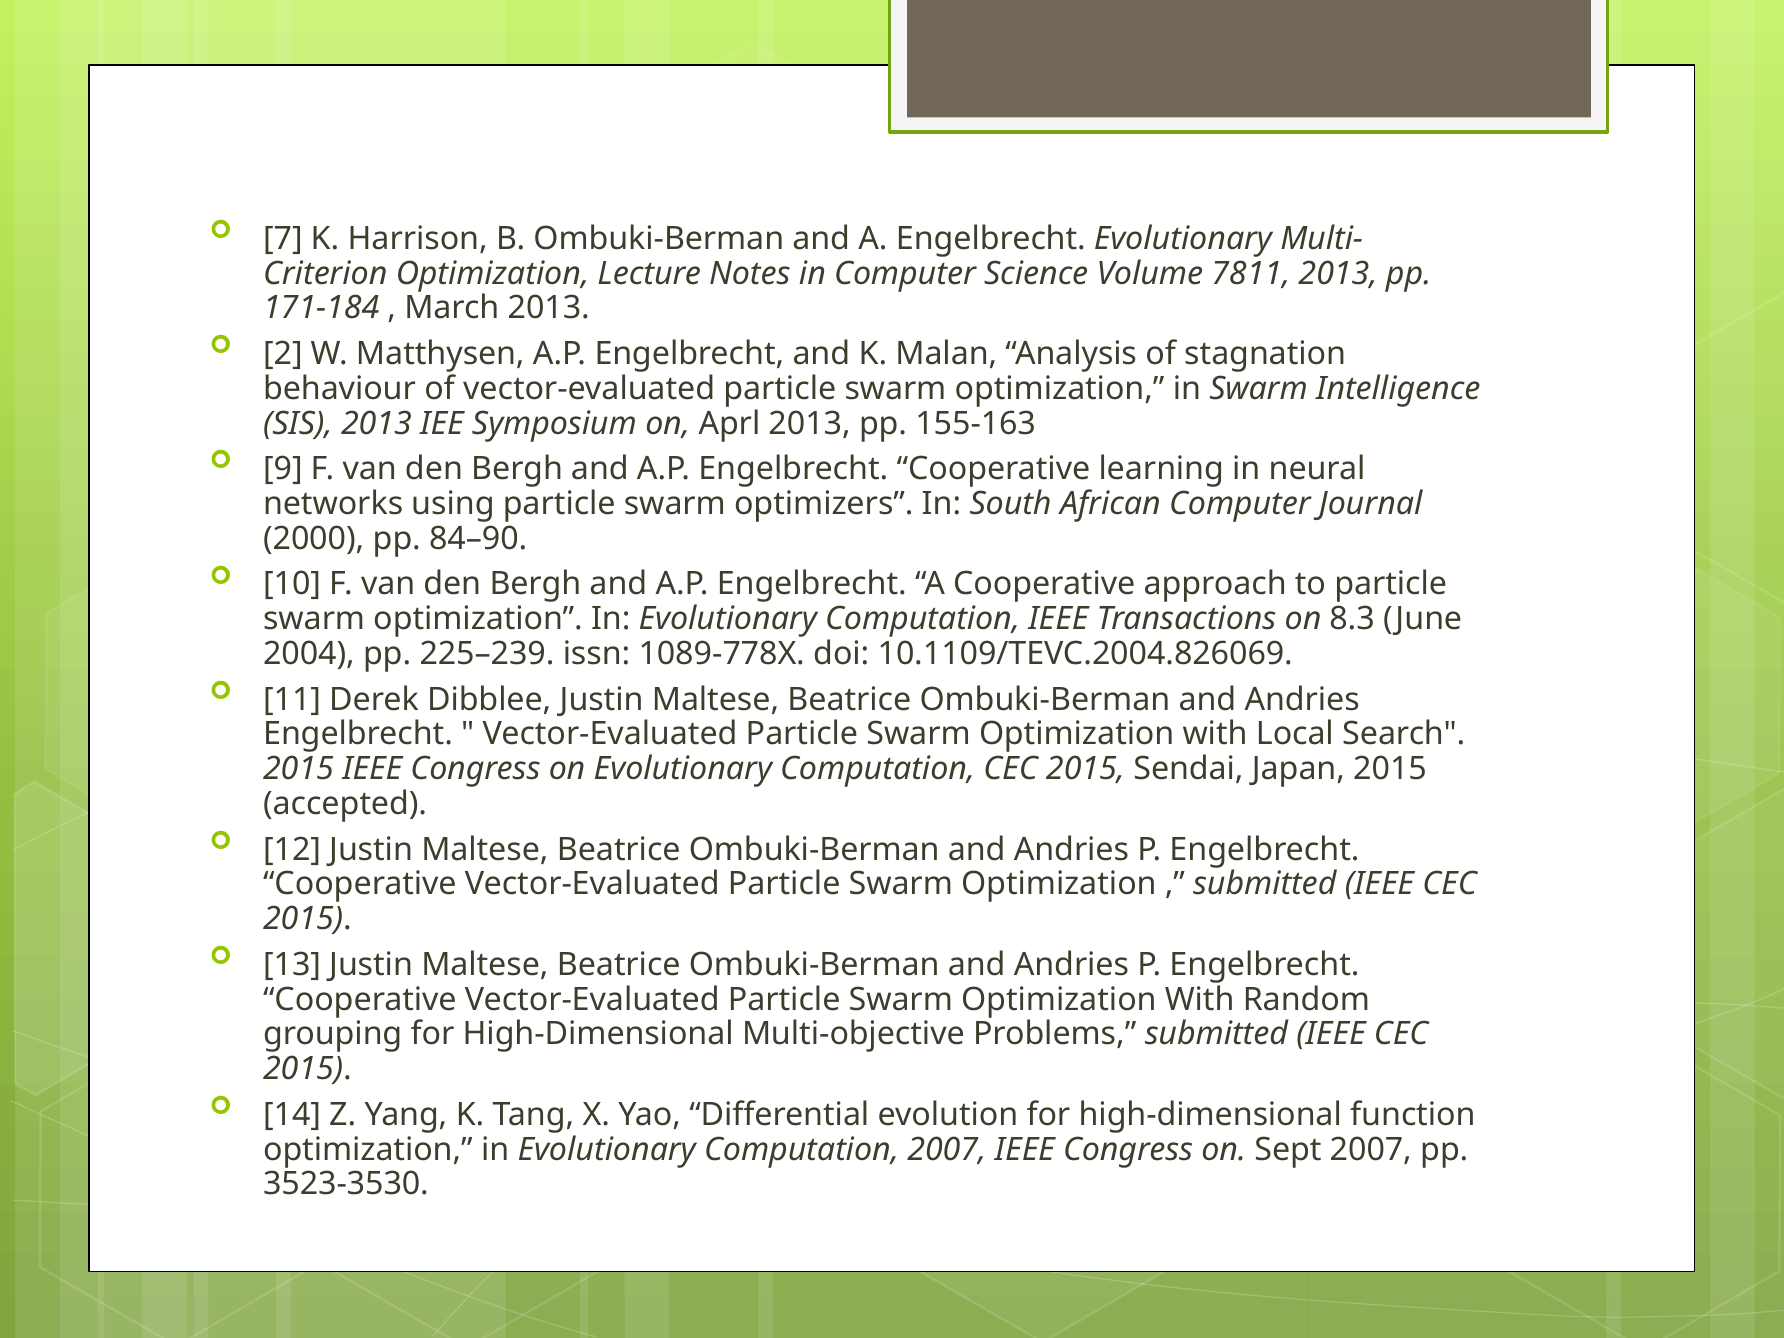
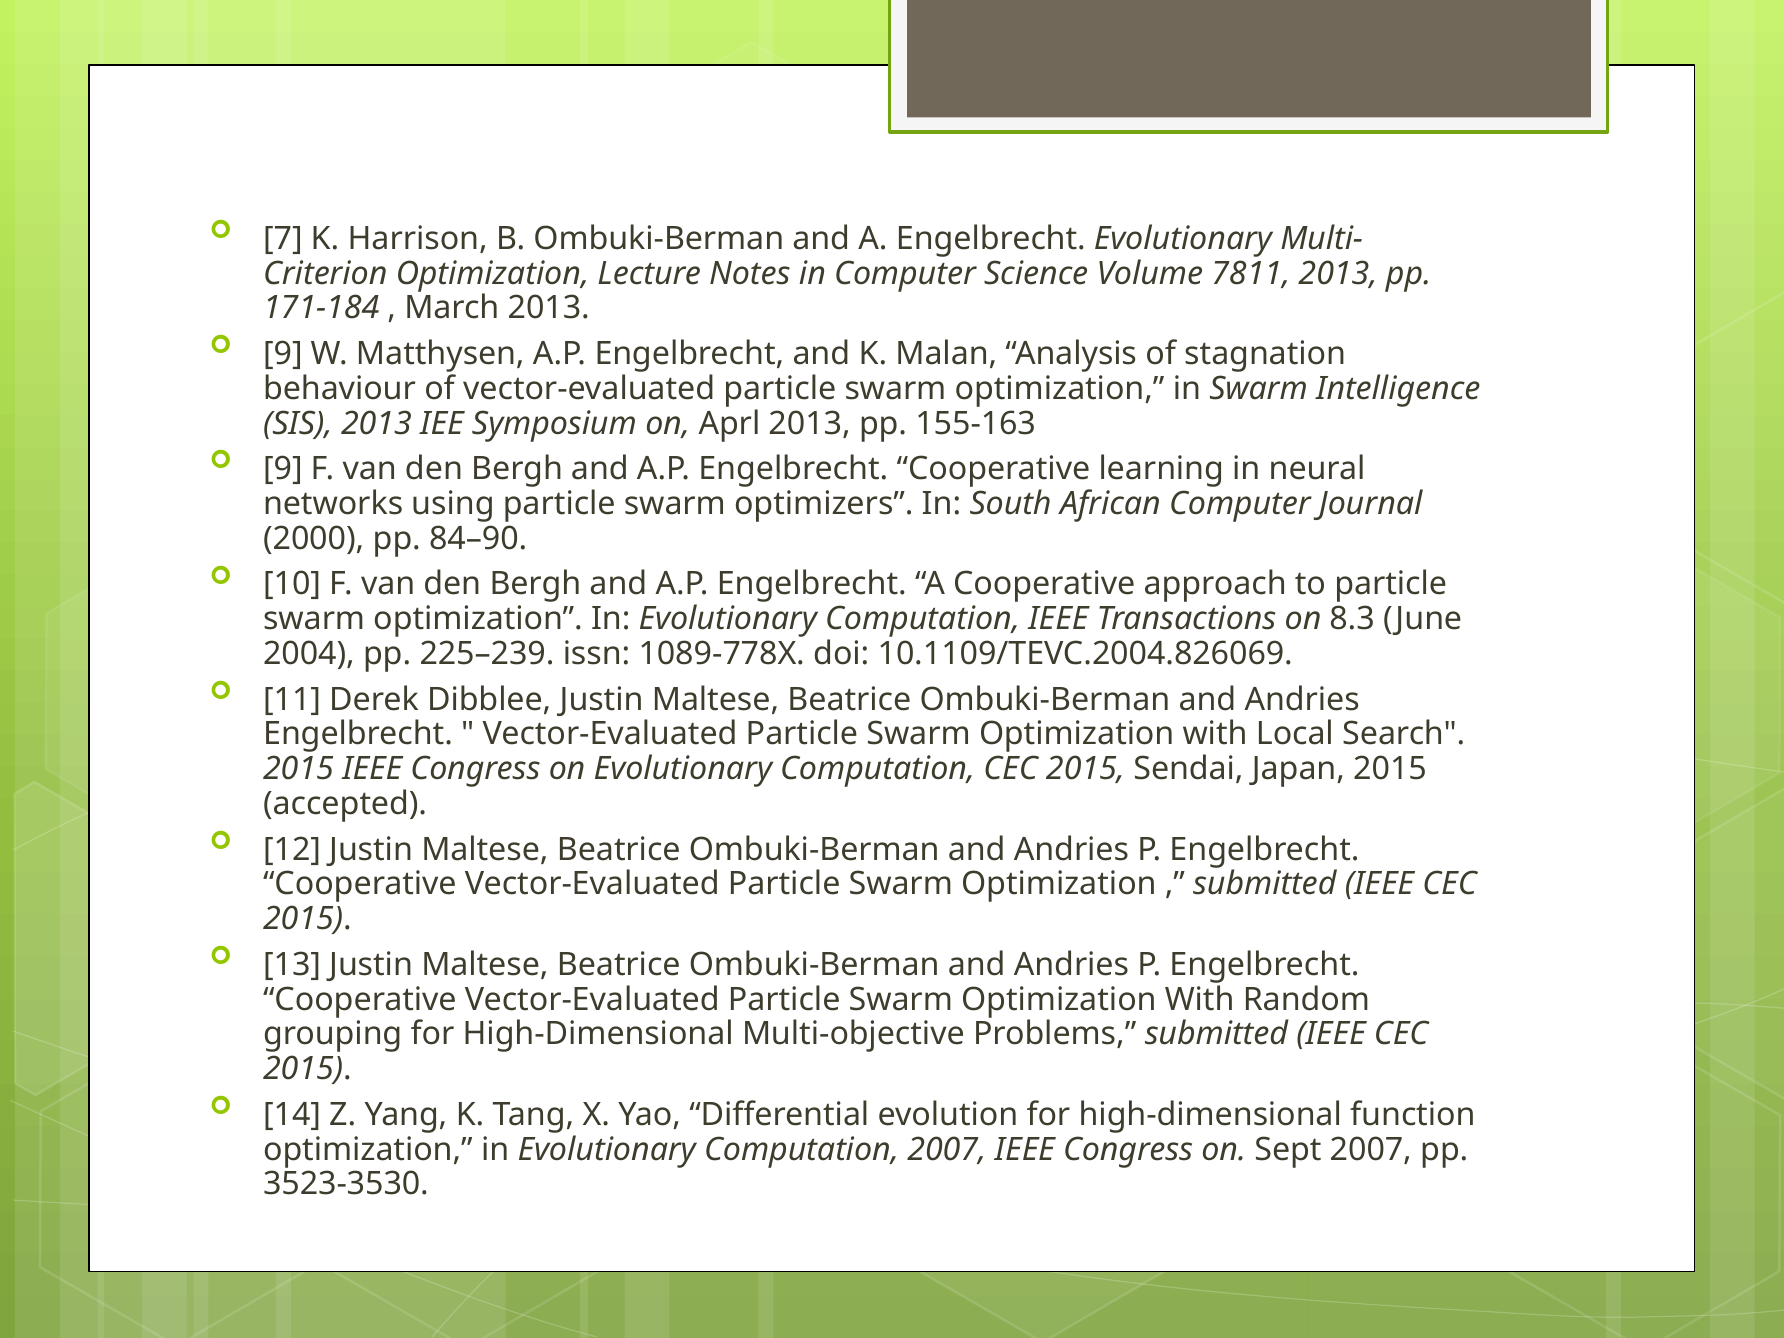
2 at (283, 354): 2 -> 9
